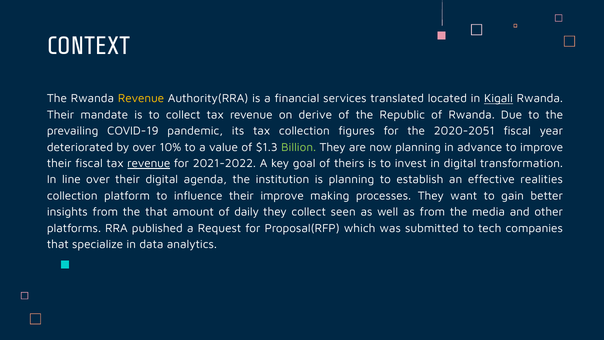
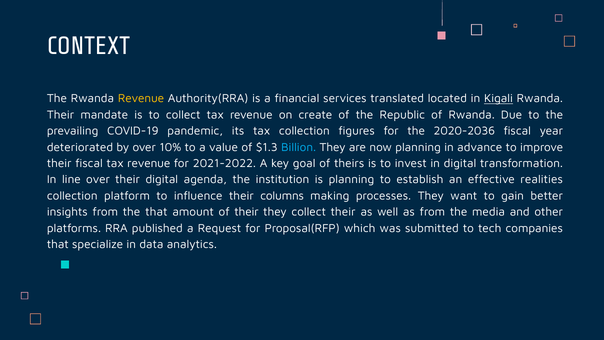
derive: derive -> create
2020-2051: 2020-2051 -> 2020-2036
Billion colour: light green -> light blue
revenue at (149, 163) underline: present -> none
their improve: improve -> columns
of daily: daily -> their
collect seen: seen -> their
